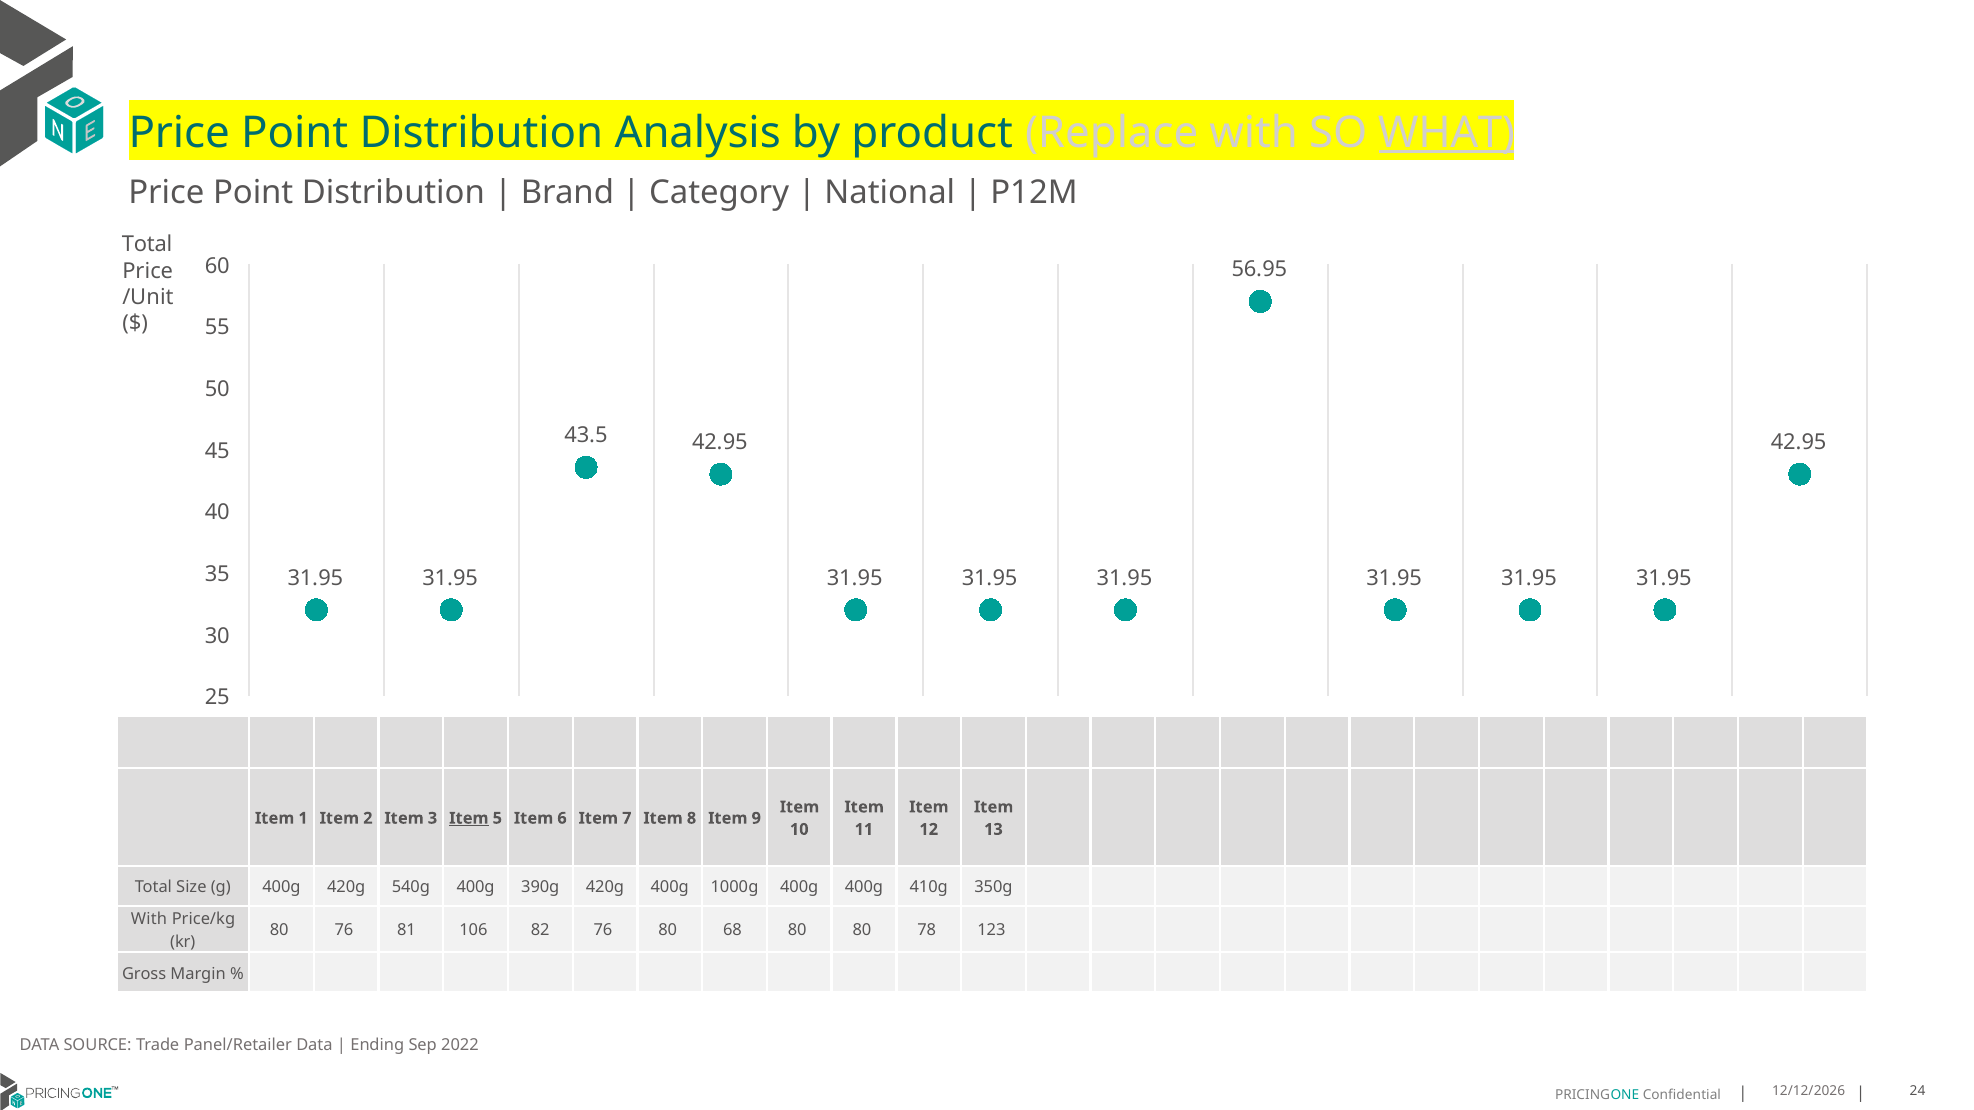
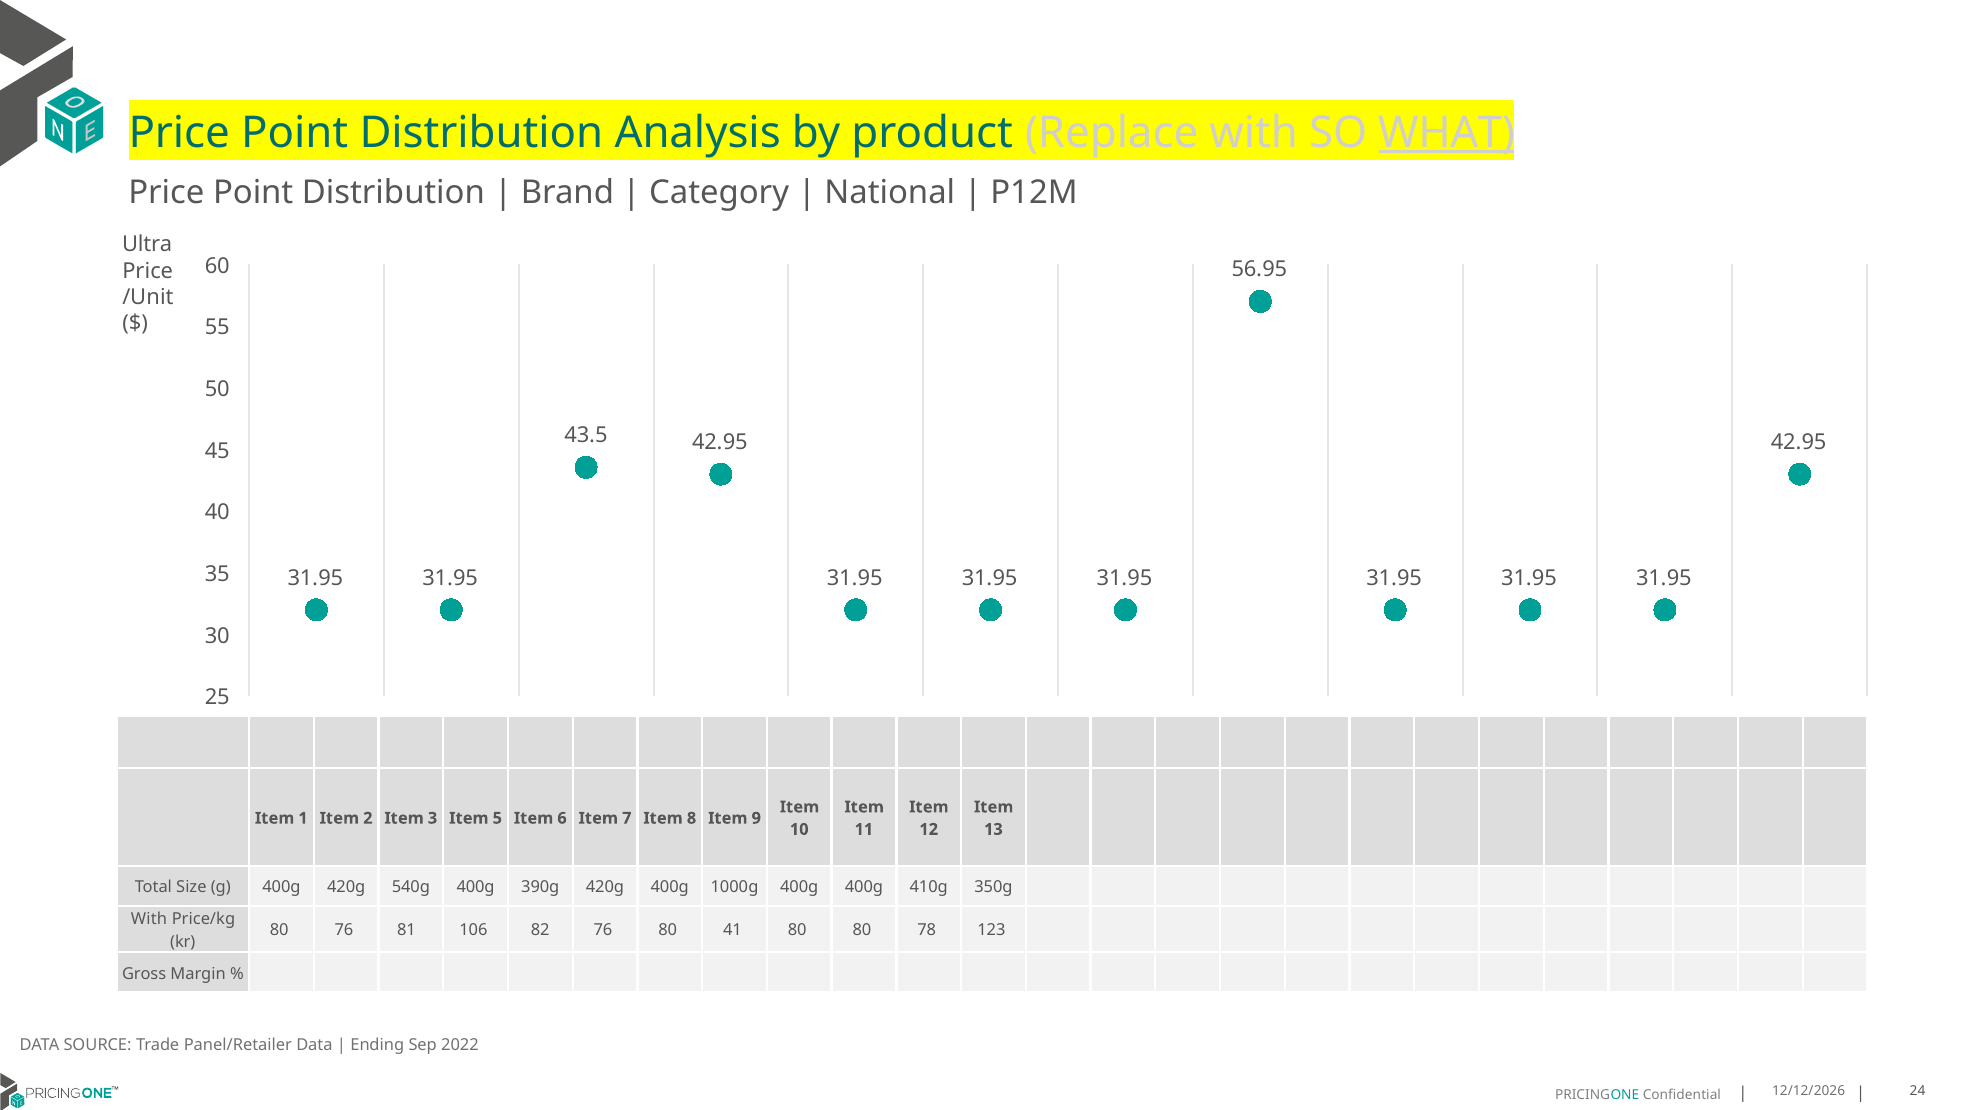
Total at (147, 245): Total -> Ultra
Item at (469, 819) underline: present -> none
68: 68 -> 41
